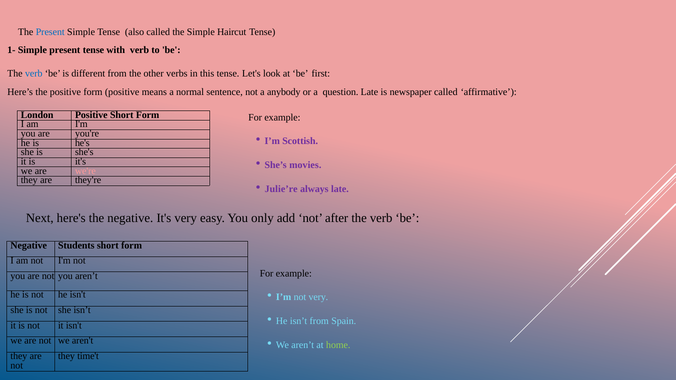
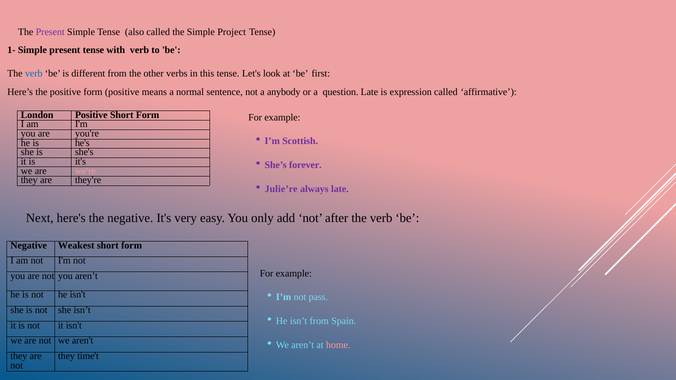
Present at (50, 32) colour: blue -> purple
Haircut: Haircut -> Project
newspaper: newspaper -> expression
movies: movies -> forever
Students: Students -> Weakest
not very: very -> pass
home colour: light green -> pink
